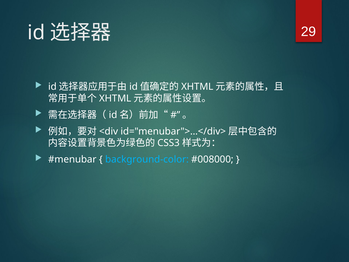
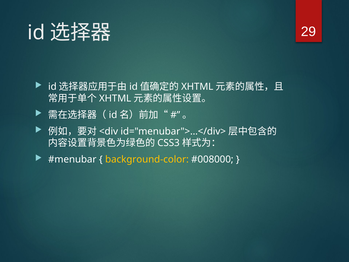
background-color colour: light blue -> yellow
